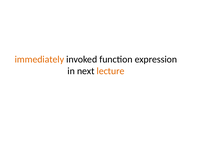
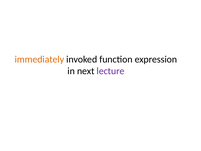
lecture colour: orange -> purple
